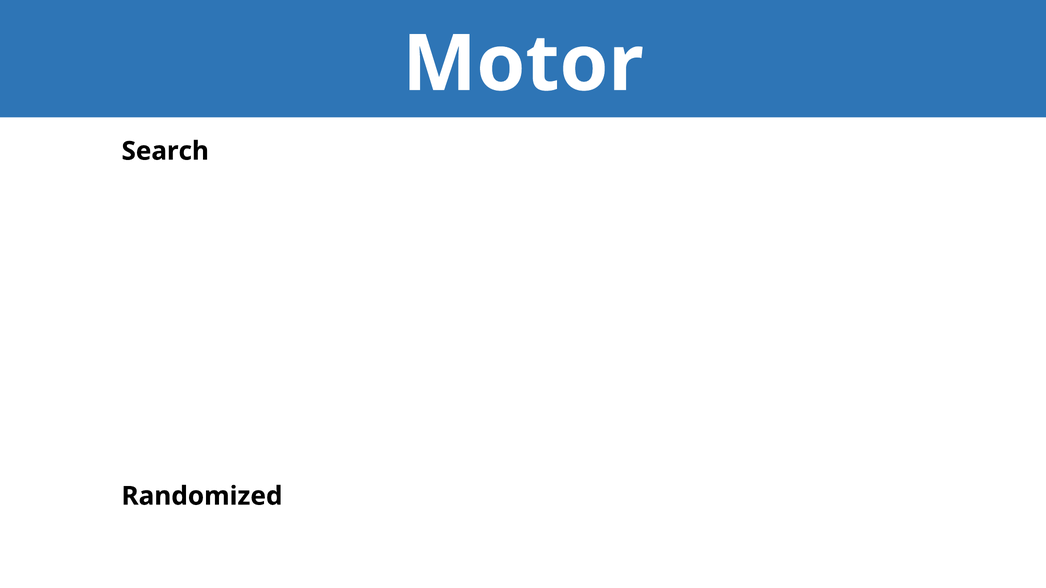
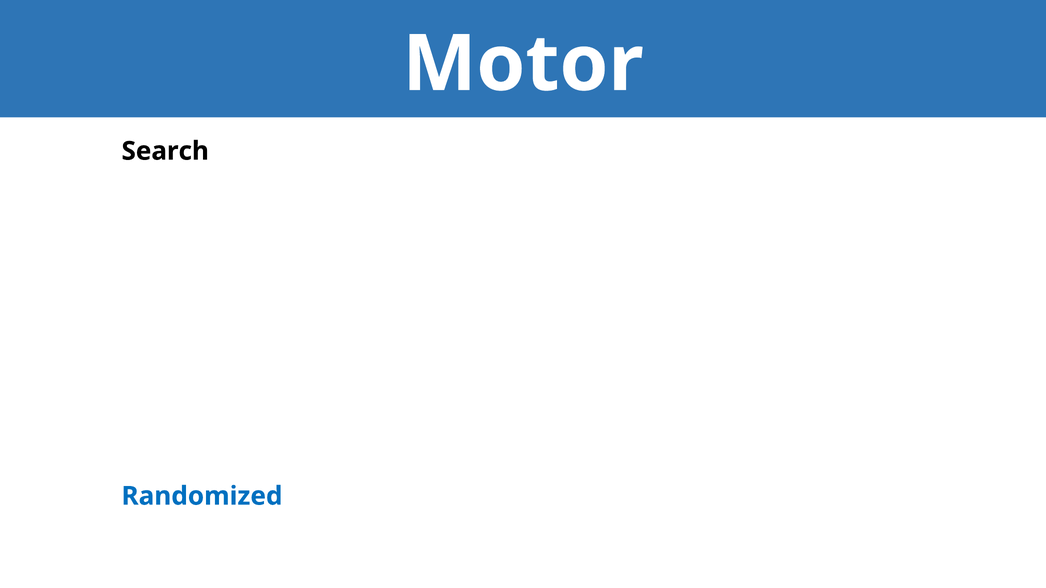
Randomized colour: black -> blue
